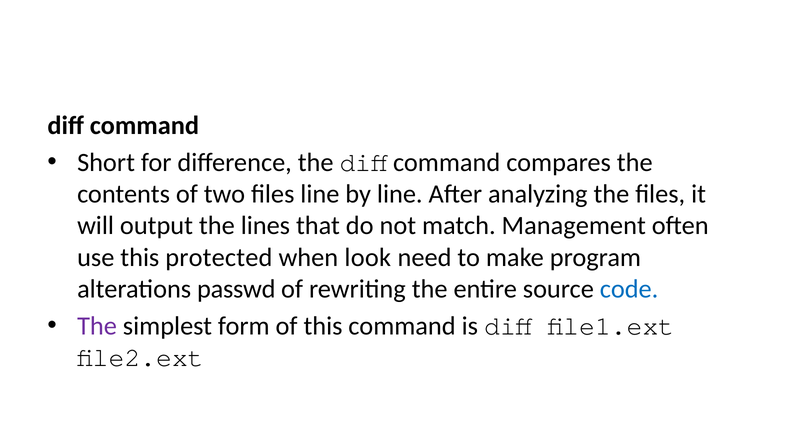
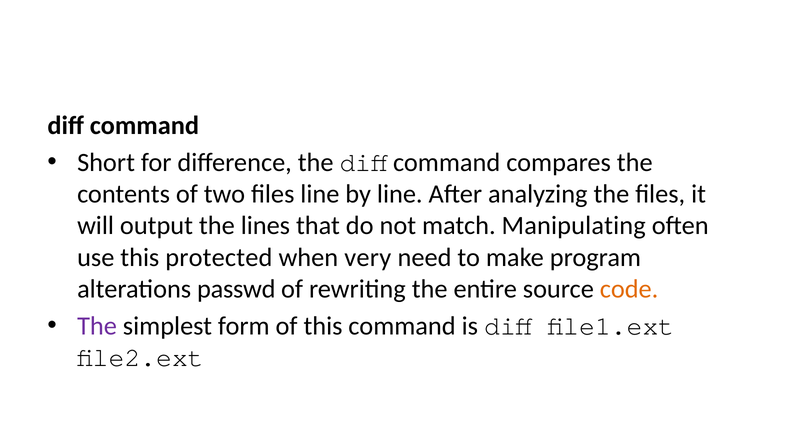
Management: Management -> Manipulating
look: look -> very
code colour: blue -> orange
